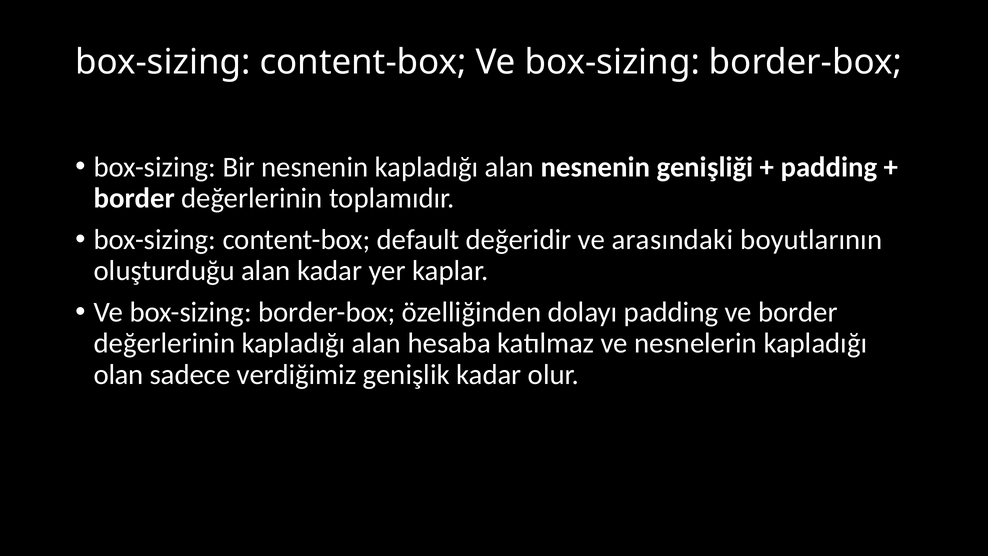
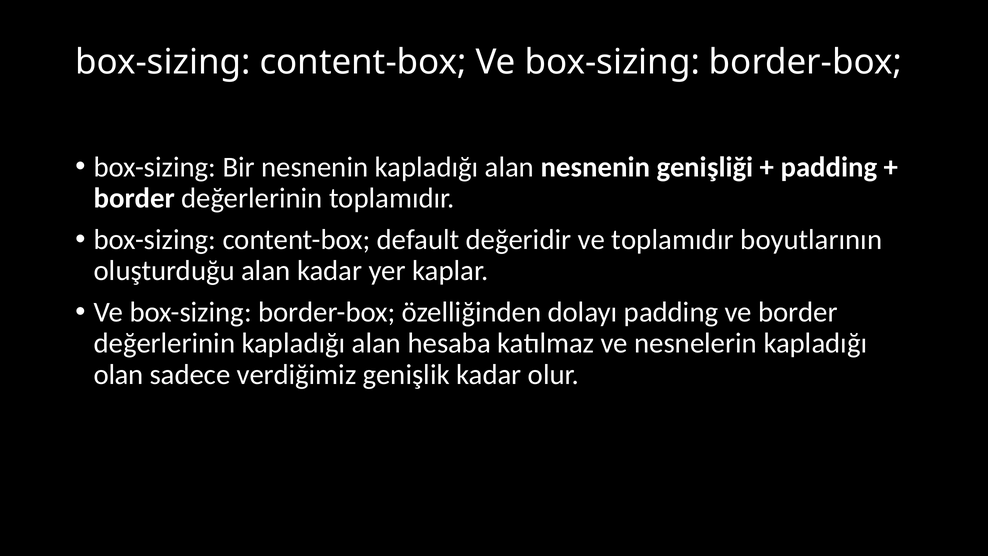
ve arasındaki: arasındaki -> toplamıdır
